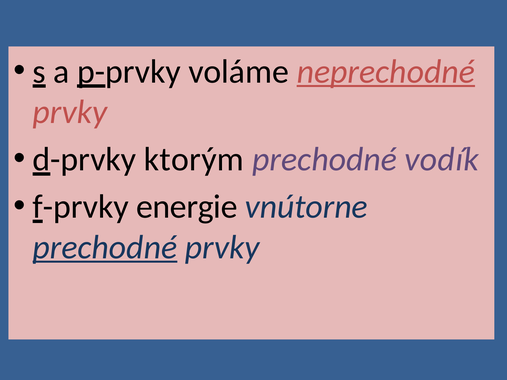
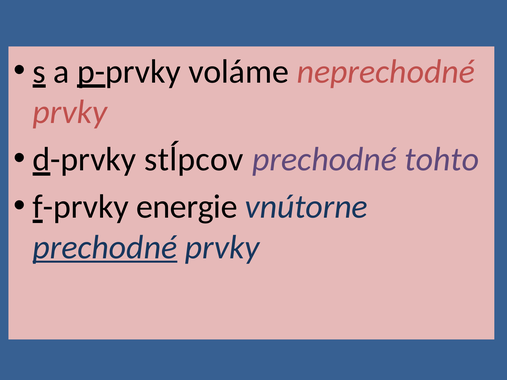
neprechodné underline: present -> none
ktorým: ktorým -> stĺpcov
vodík: vodík -> tohto
